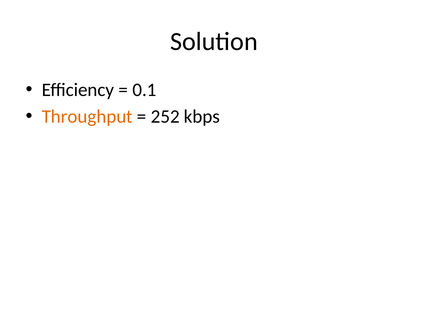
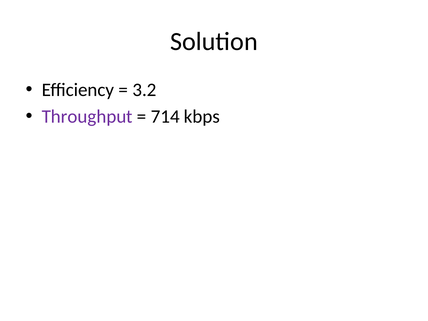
0.1: 0.1 -> 3.2
Throughput colour: orange -> purple
252: 252 -> 714
